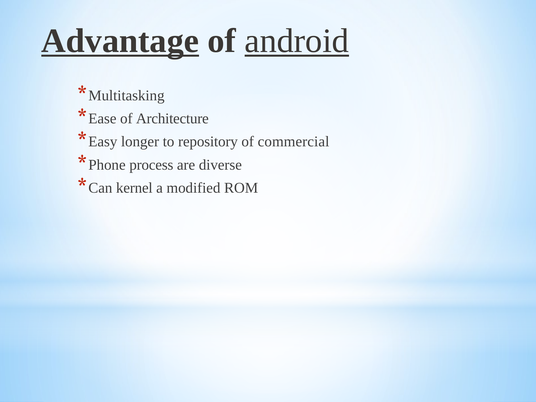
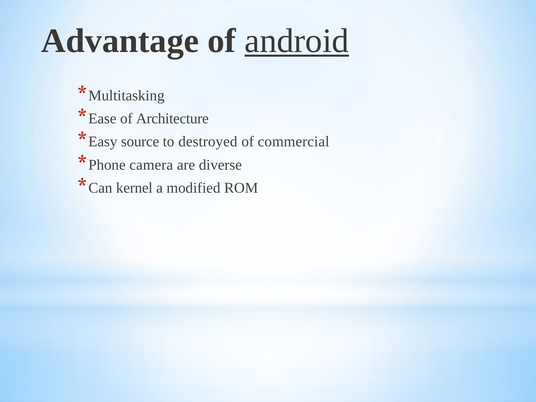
Advantage underline: present -> none
longer: longer -> source
repository: repository -> destroyed
process: process -> camera
